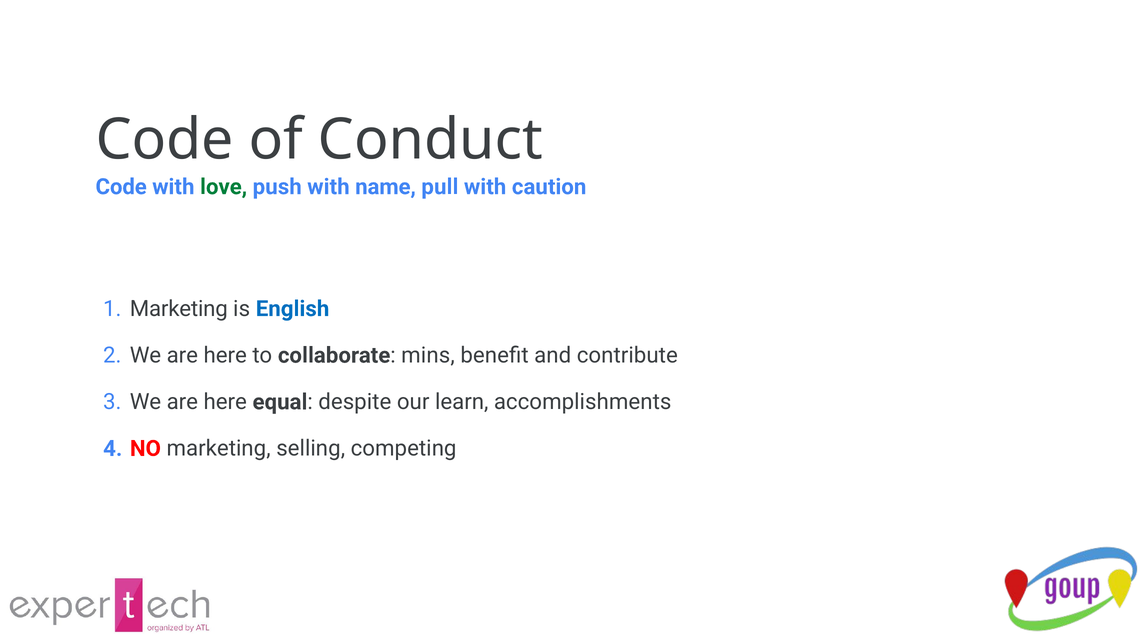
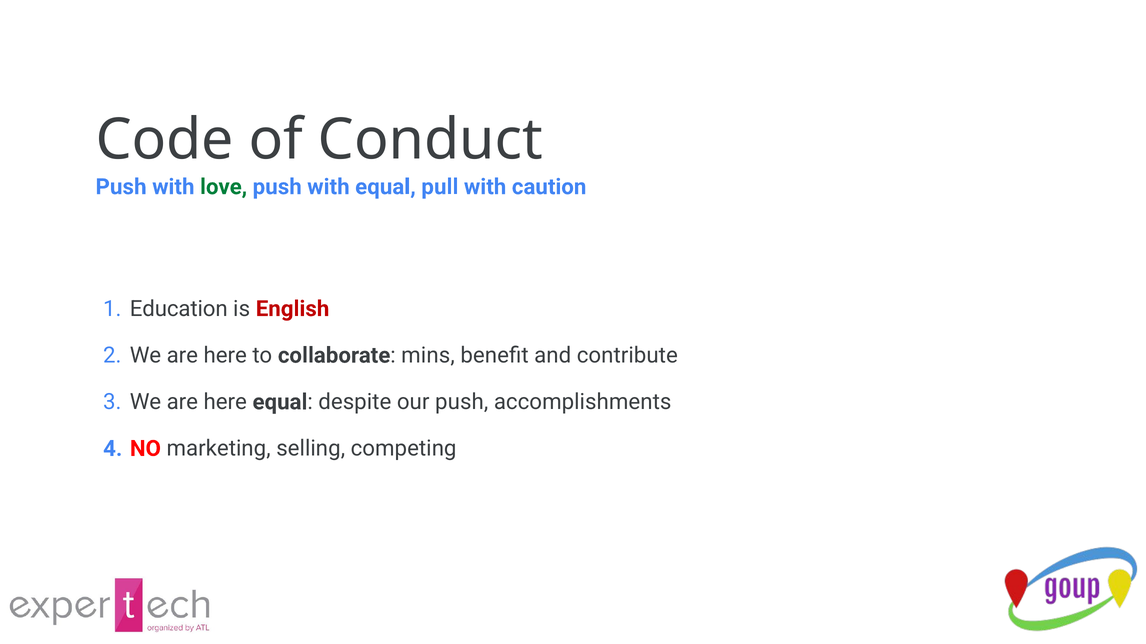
Code at (121, 187): Code -> Push
with name: name -> equal
Marketing at (179, 309): Marketing -> Education
English colour: blue -> red
our learn: learn -> push
